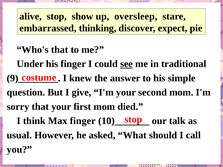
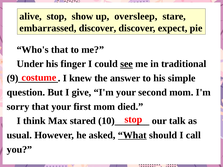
embarrassed thinking: thinking -> discover
Max finger: finger -> stared
What underline: none -> present
